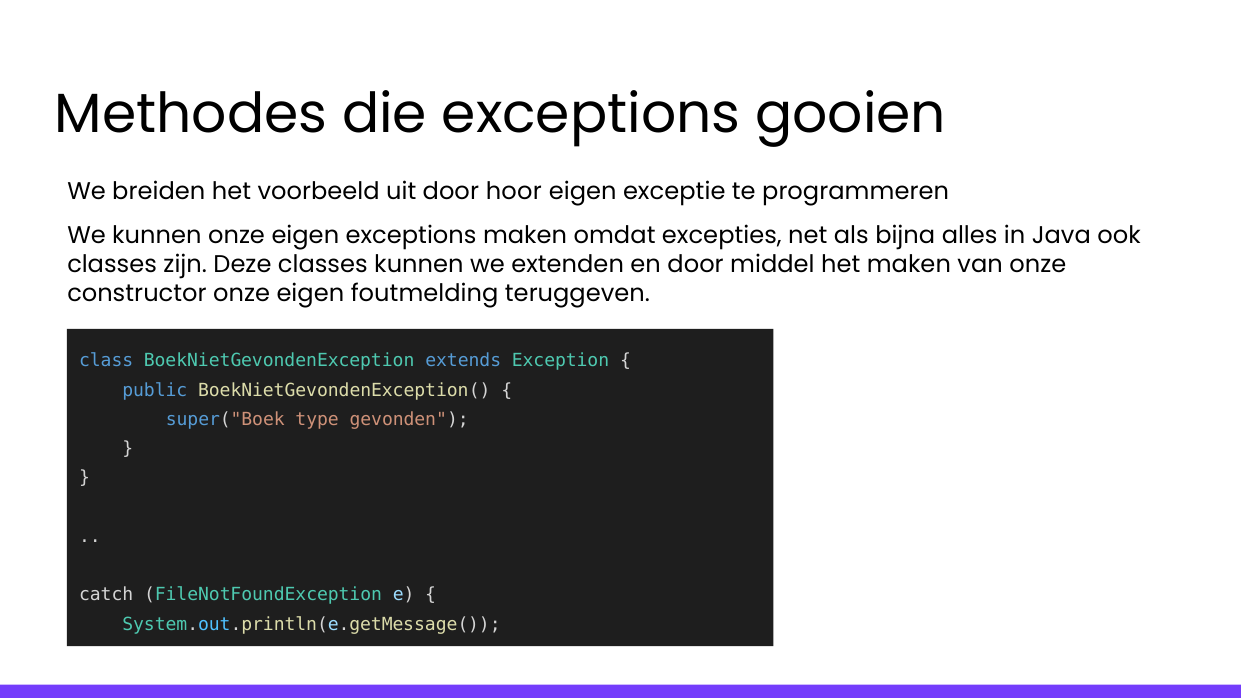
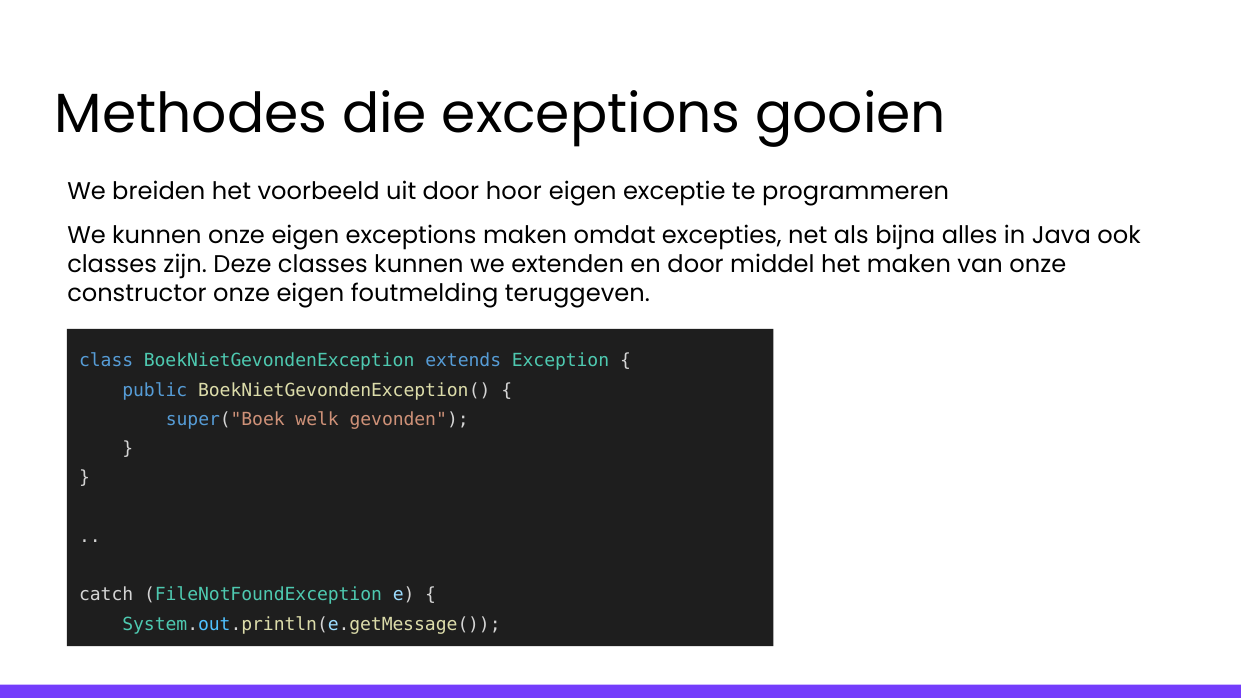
type: type -> welk
